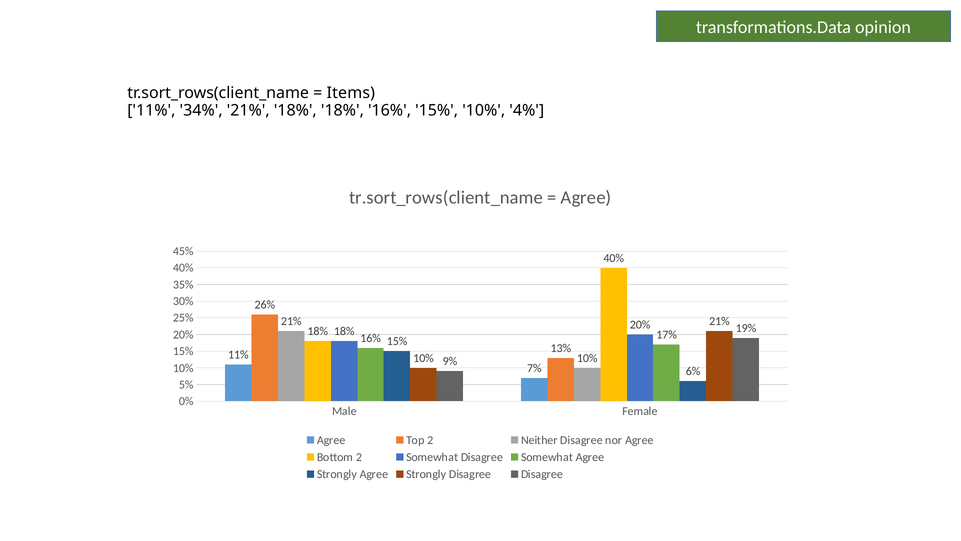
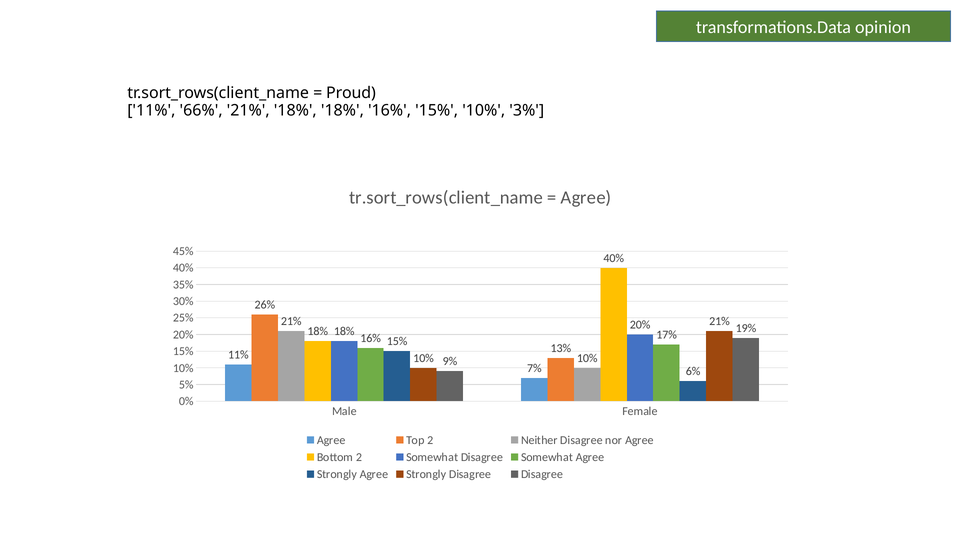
Items: Items -> Proud
34%: 34% -> 66%
4%: 4% -> 3%
